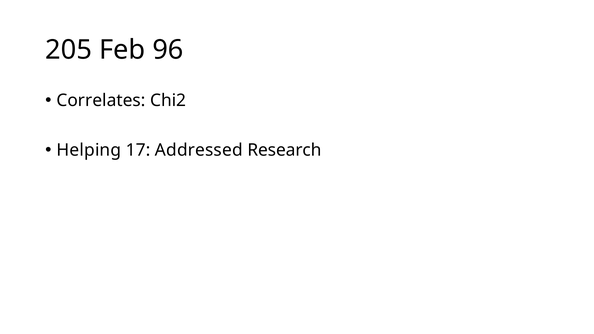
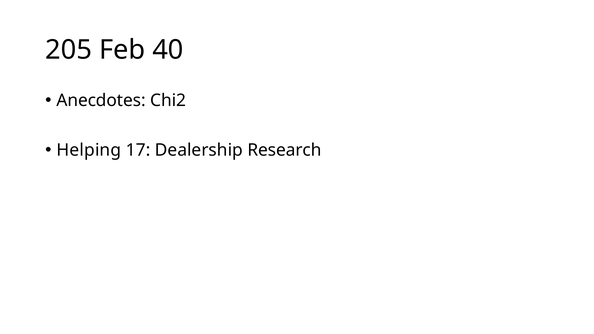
96: 96 -> 40
Correlates: Correlates -> Anecdotes
Addressed: Addressed -> Dealership
